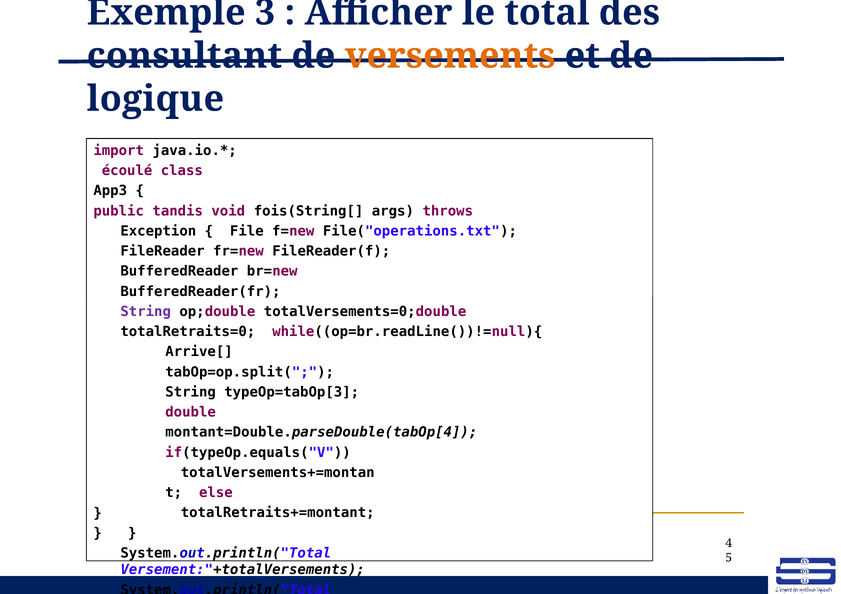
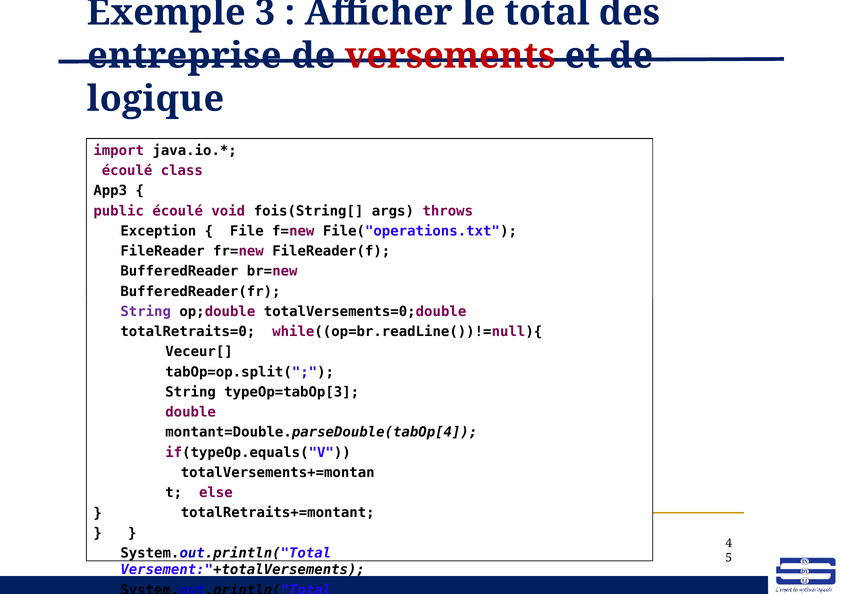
consultant: consultant -> entreprise
versements colour: orange -> red
public tandis: tandis -> écoulé
Arrive[: Arrive[ -> Veceur[
